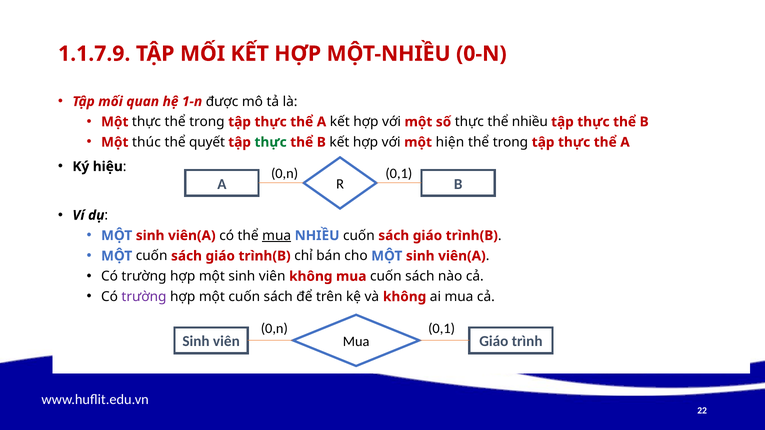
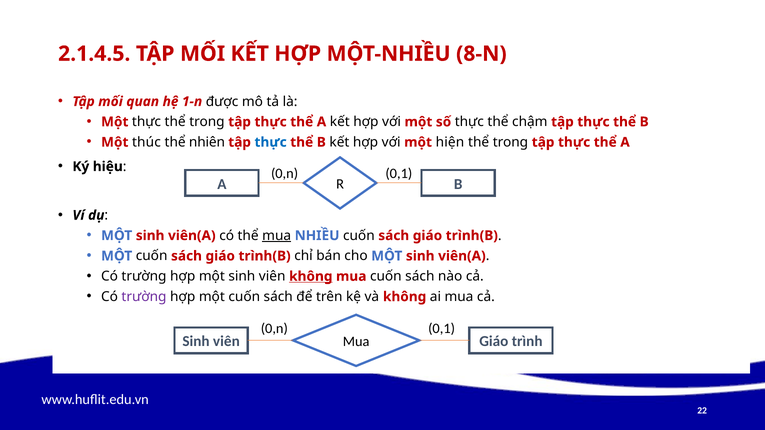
1.1.7.9: 1.1.7.9 -> 2.1.4.5
0-N: 0-N -> 8-N
thể nhiều: nhiều -> chậm
quyết: quyết -> nhiên
thực at (271, 142) colour: green -> blue
không at (311, 277) underline: none -> present
